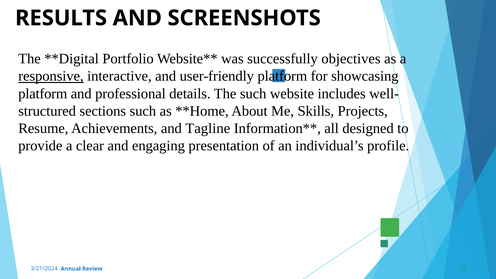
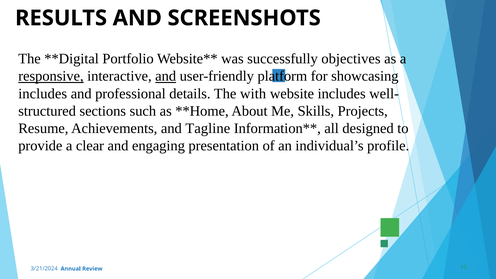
and at (166, 76) underline: none -> present
platform at (43, 94): platform -> includes
The such: such -> with
